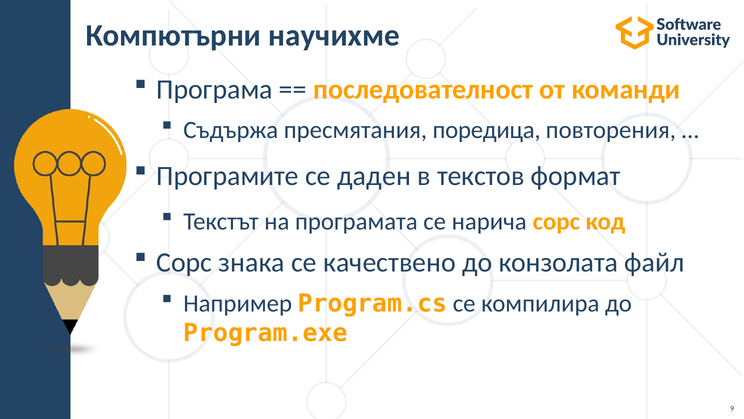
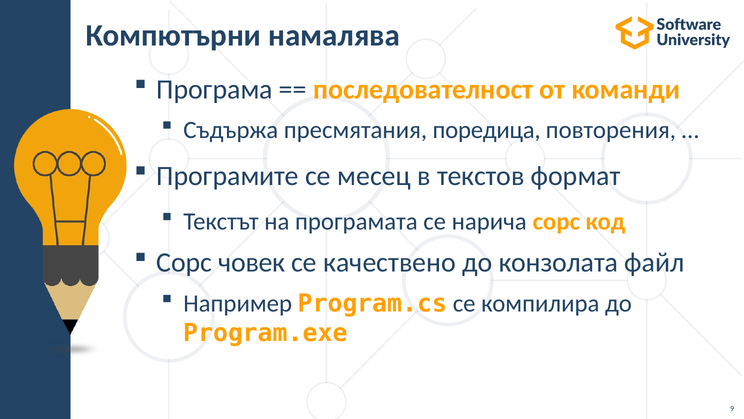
научихме: научихме -> намалява
даден: даден -> месец
знака: знака -> човек
